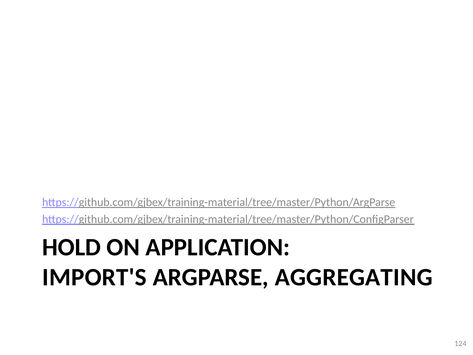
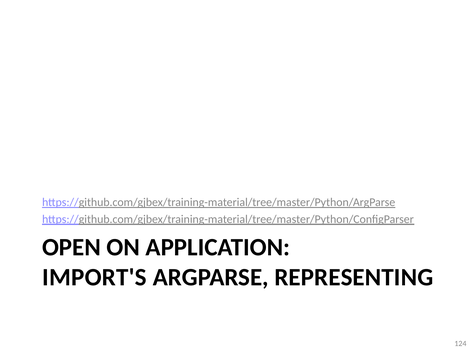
HOLD: HOLD -> OPEN
AGGREGATING: AGGREGATING -> REPRESENTING
